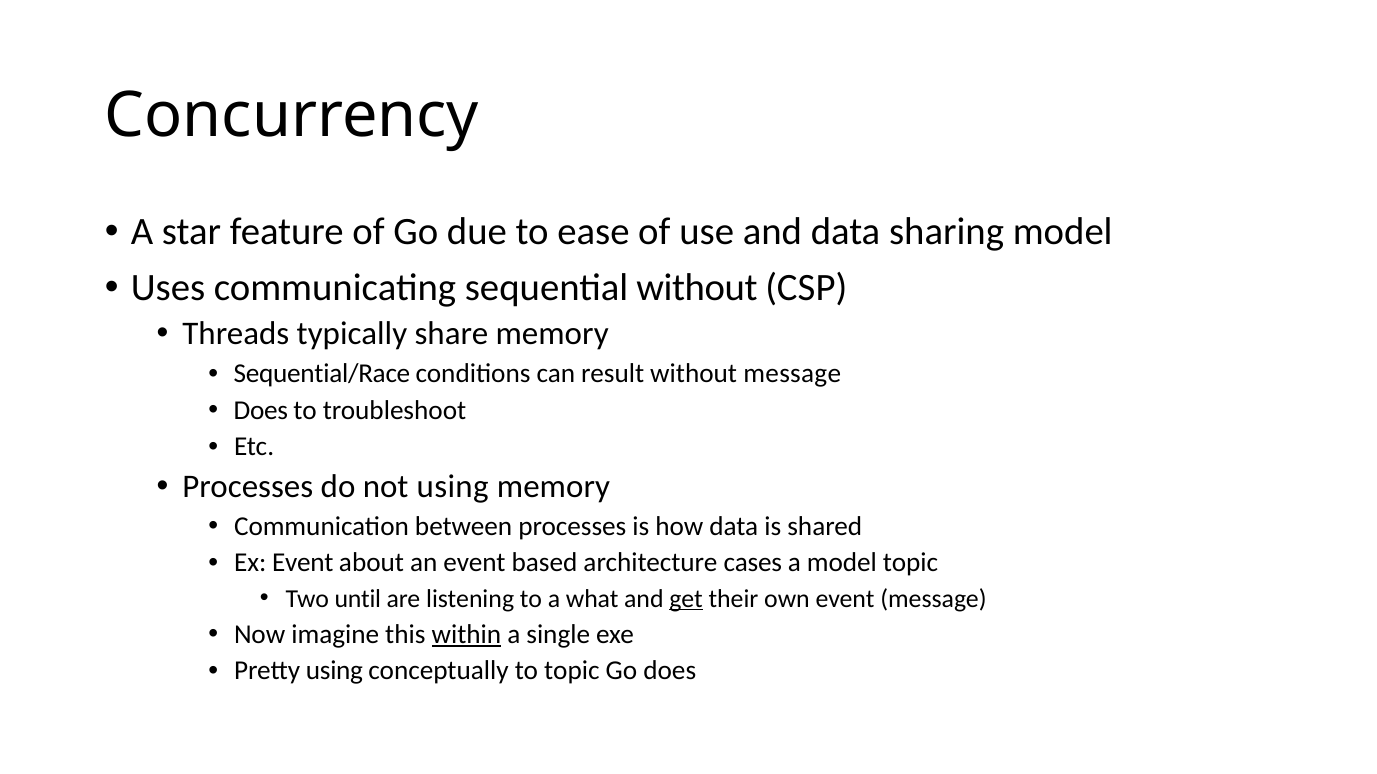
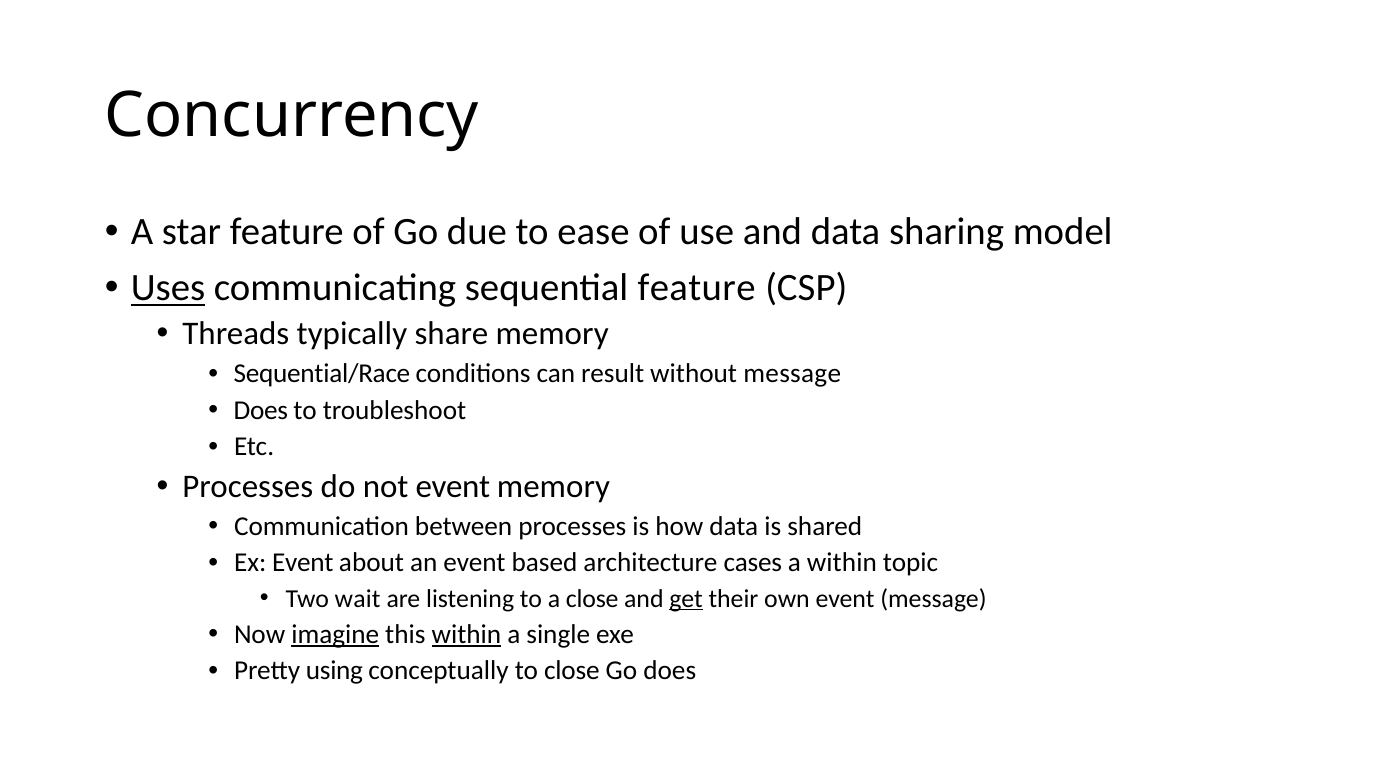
Uses underline: none -> present
sequential without: without -> feature
not using: using -> event
a model: model -> within
until: until -> wait
a what: what -> close
imagine underline: none -> present
to topic: topic -> close
